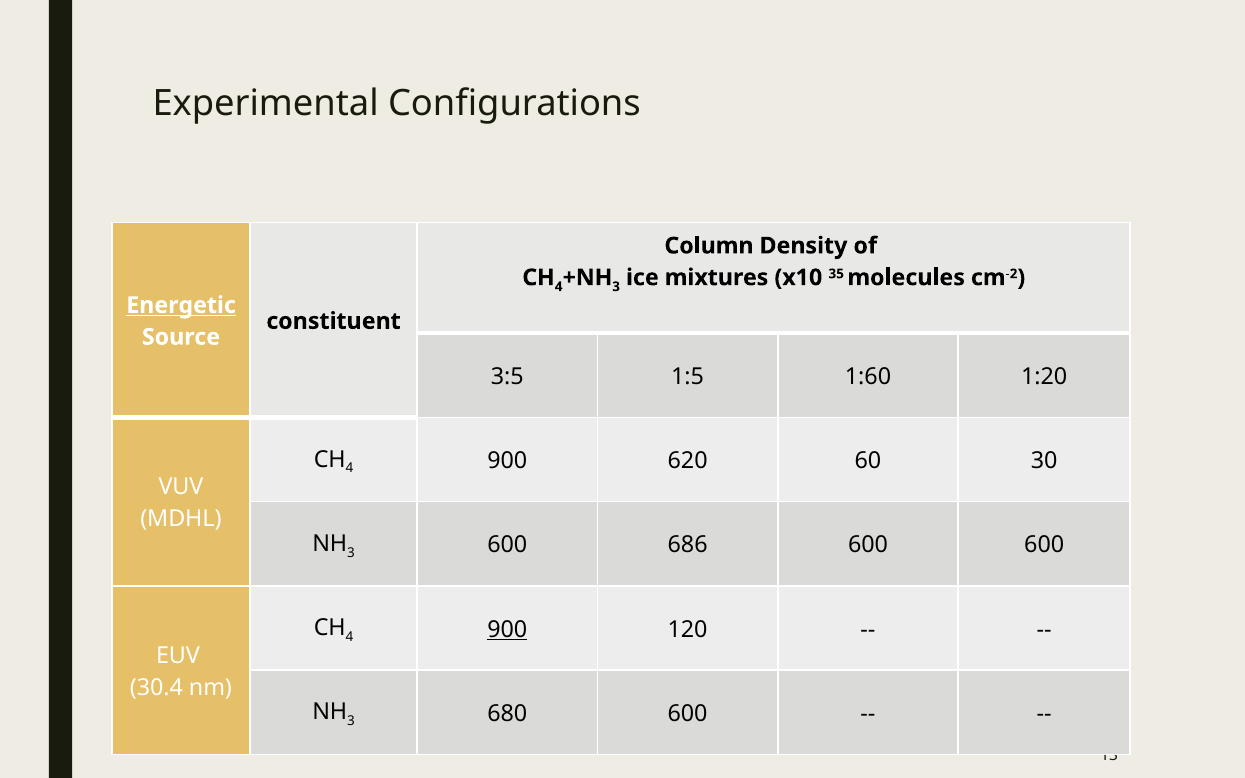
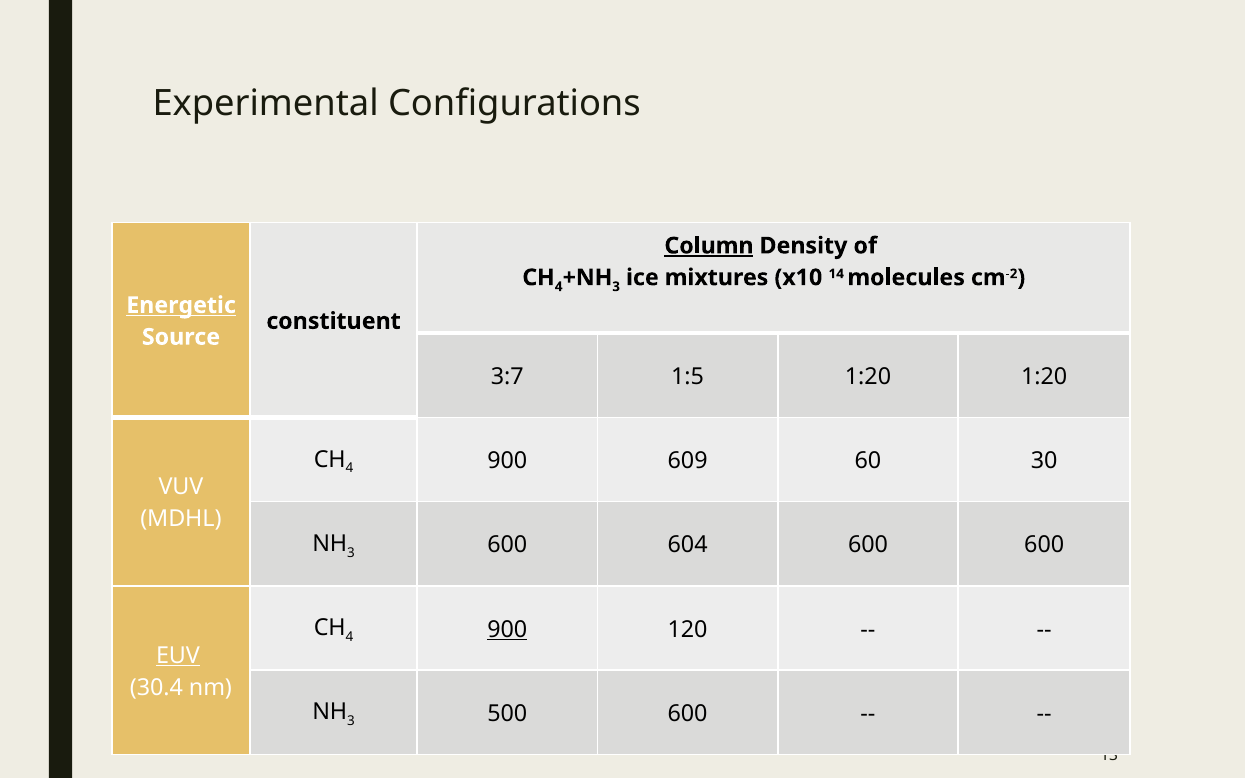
Column underline: none -> present
35: 35 -> 14
3:5: 3:5 -> 3:7
1:5 1:60: 1:60 -> 1:20
620: 620 -> 609
686: 686 -> 604
EUV underline: none -> present
680: 680 -> 500
